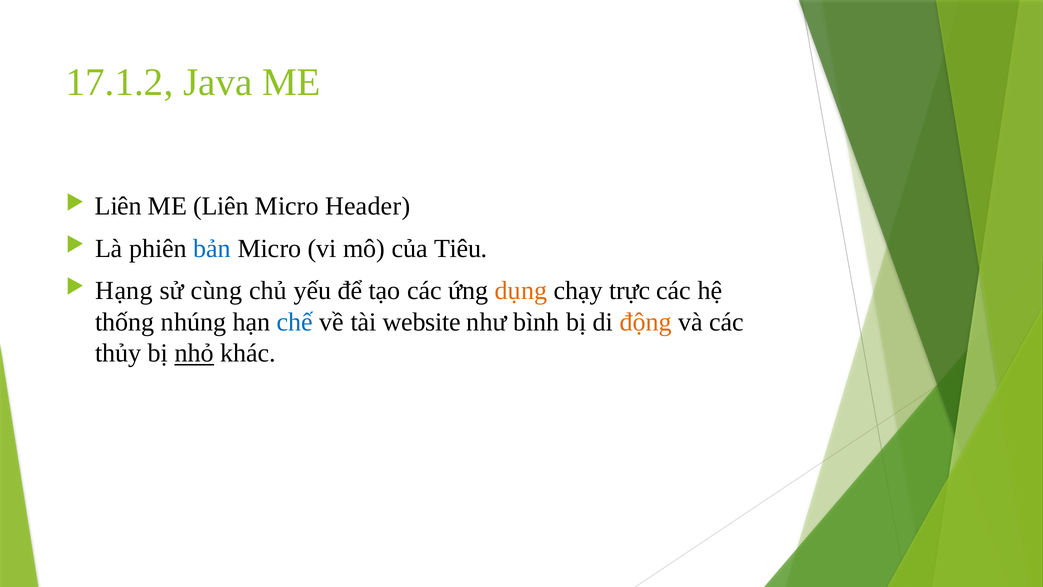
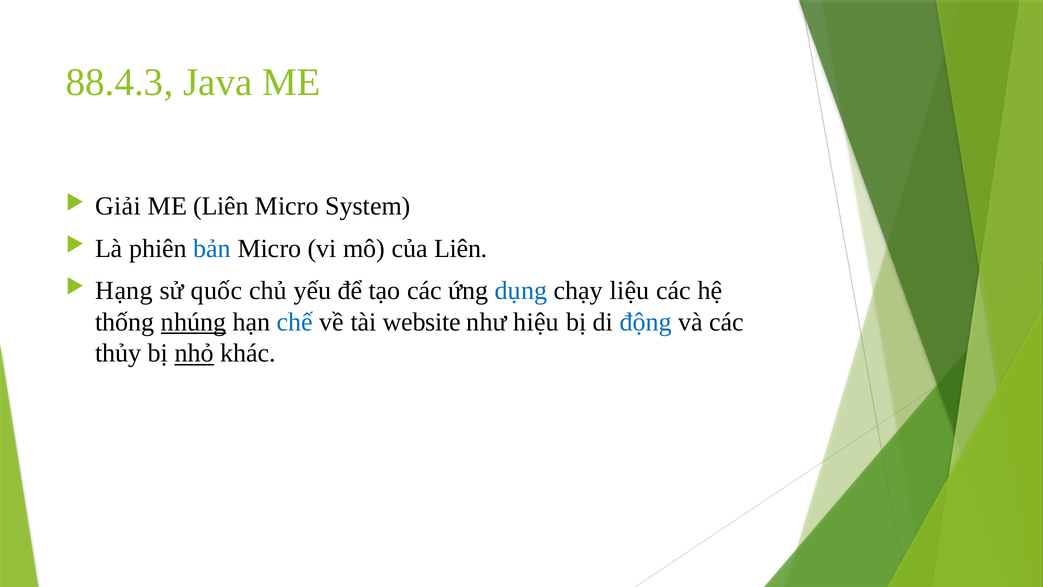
17.1.2: 17.1.2 -> 88.4.3
Liên at (118, 206): Liên -> Giải
Header: Header -> System
của Tiêu: Tiêu -> Liên
cùng: cùng -> quốc
dụng colour: orange -> blue
trực: trực -> liệu
nhúng underline: none -> present
bình: bình -> hiệu
động colour: orange -> blue
